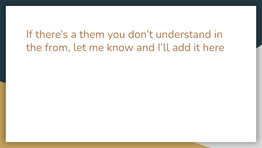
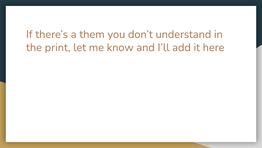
from: from -> print
